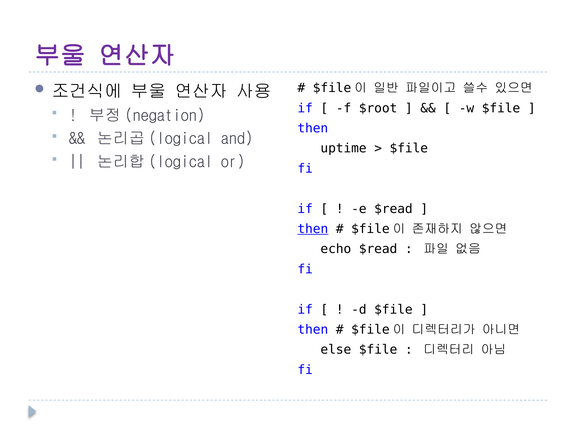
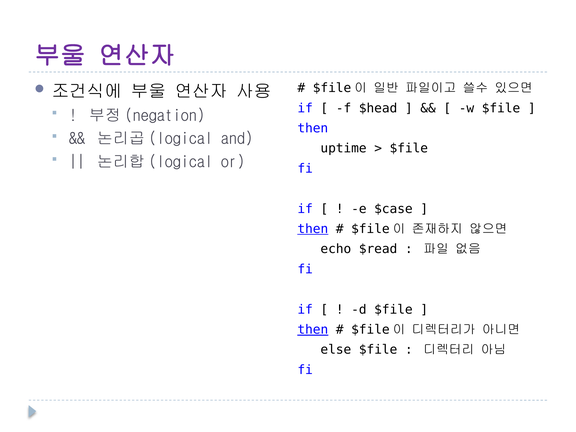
$root: $root -> $head
e $read: $read -> $case
then at (313, 330) underline: none -> present
